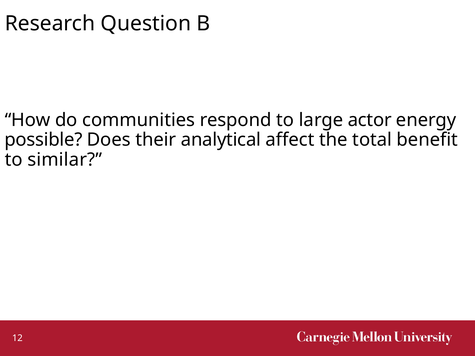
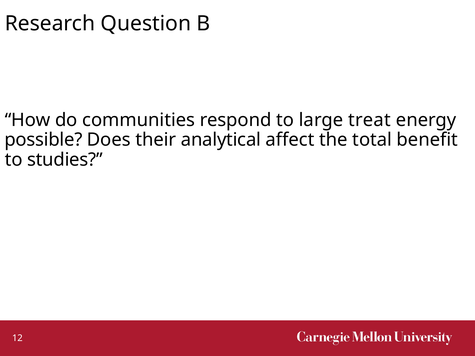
actor: actor -> treat
similar: similar -> studies
